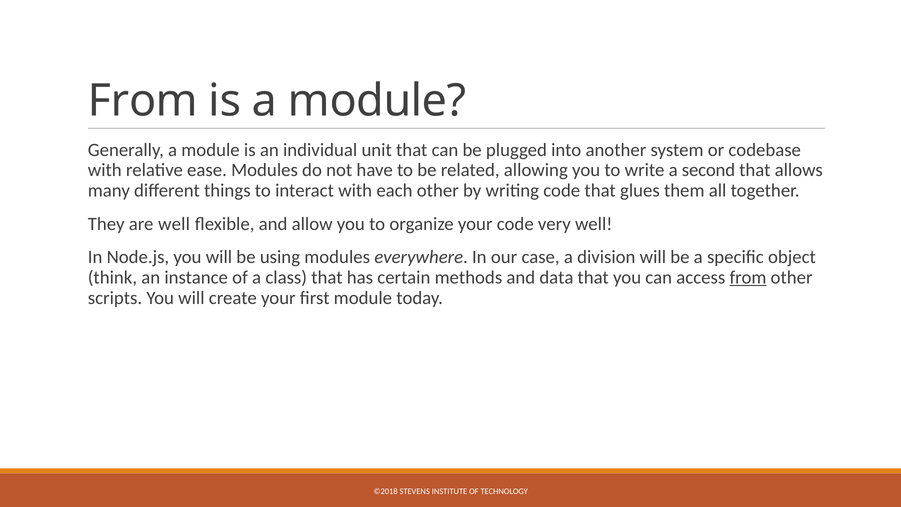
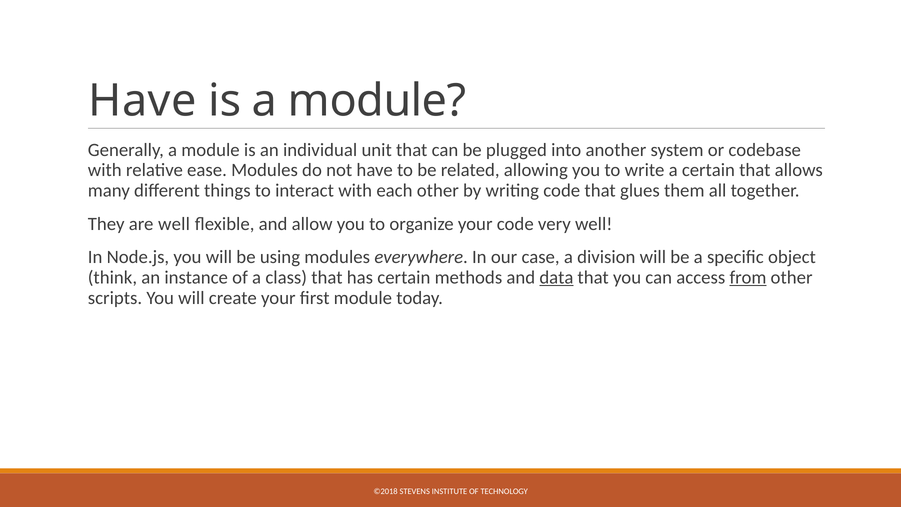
From at (143, 101): From -> Have
a second: second -> certain
data underline: none -> present
